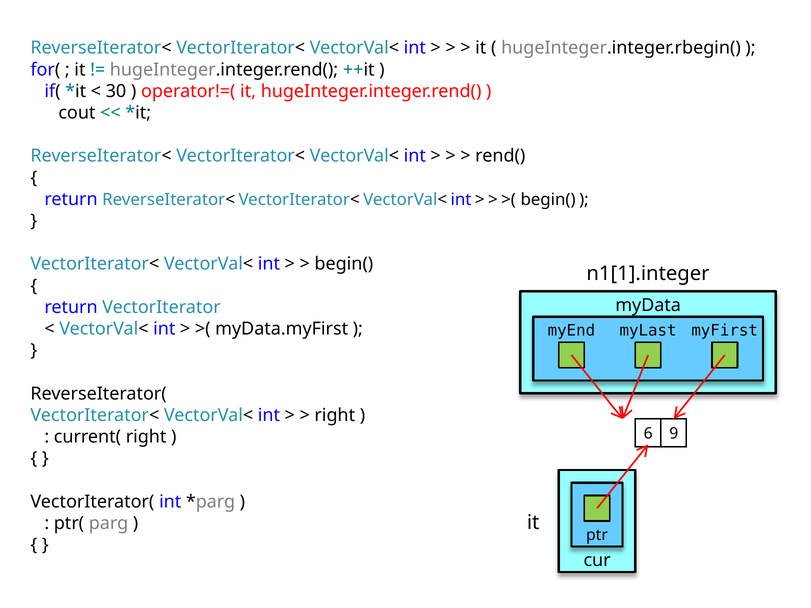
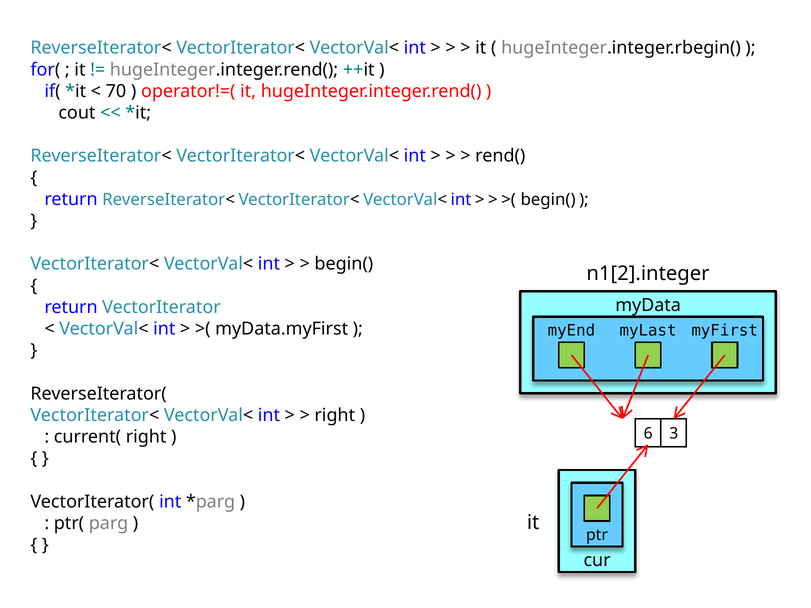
30: 30 -> 70
n1[1].integer: n1[1].integer -> n1[2].integer
9: 9 -> 3
